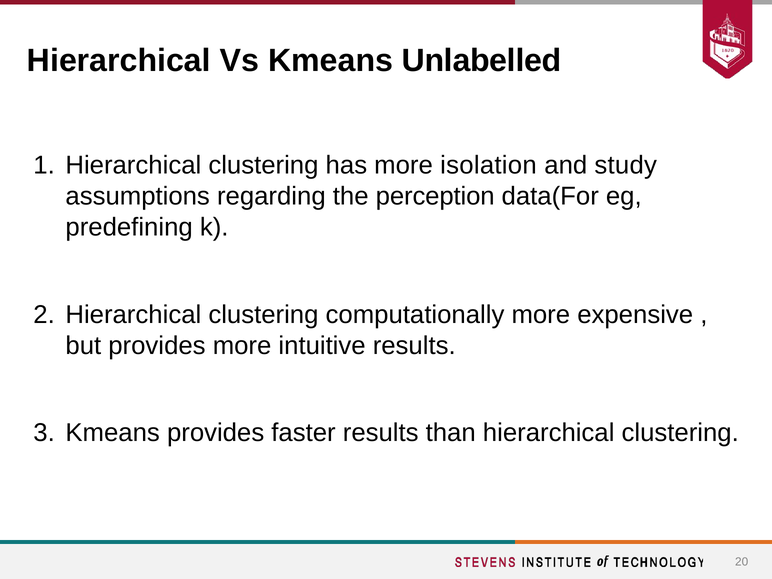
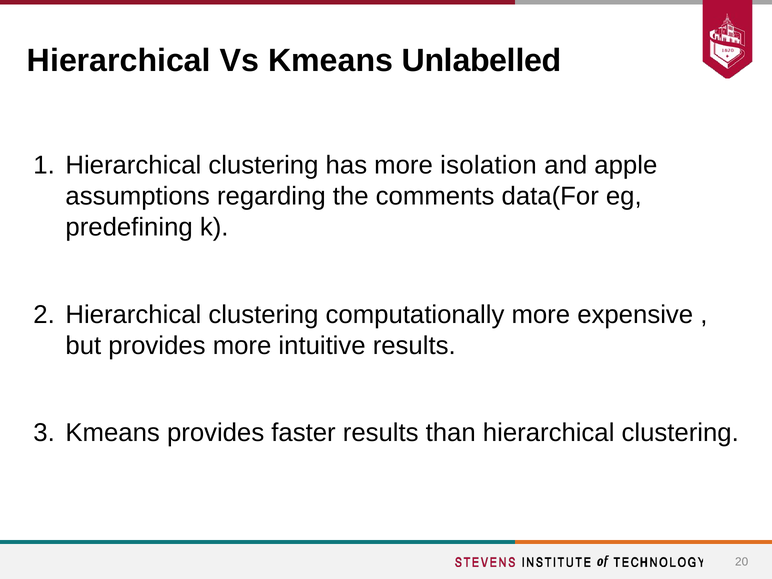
study: study -> apple
perception: perception -> comments
